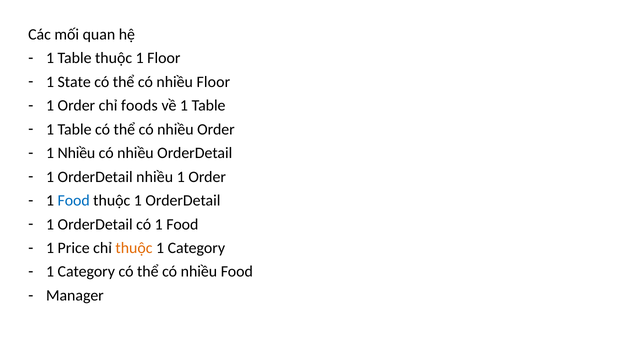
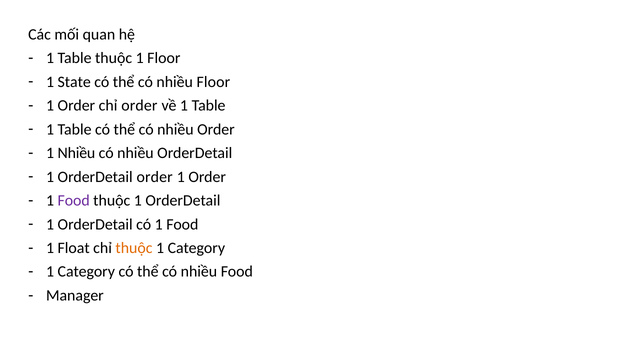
chỉ foods: foods -> order
OrderDetail nhiều: nhiều -> order
Food at (74, 200) colour: blue -> purple
Price: Price -> Float
